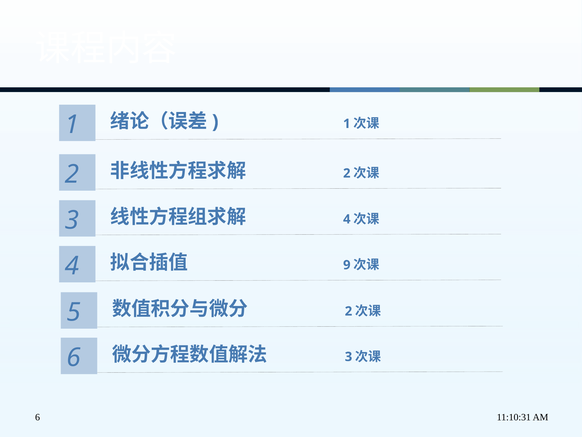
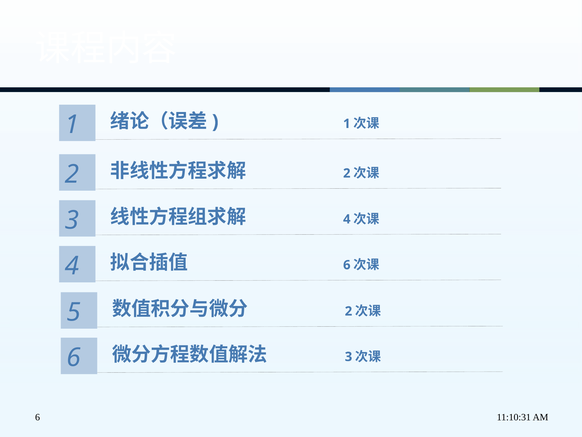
9 at (347, 265): 9 -> 6
